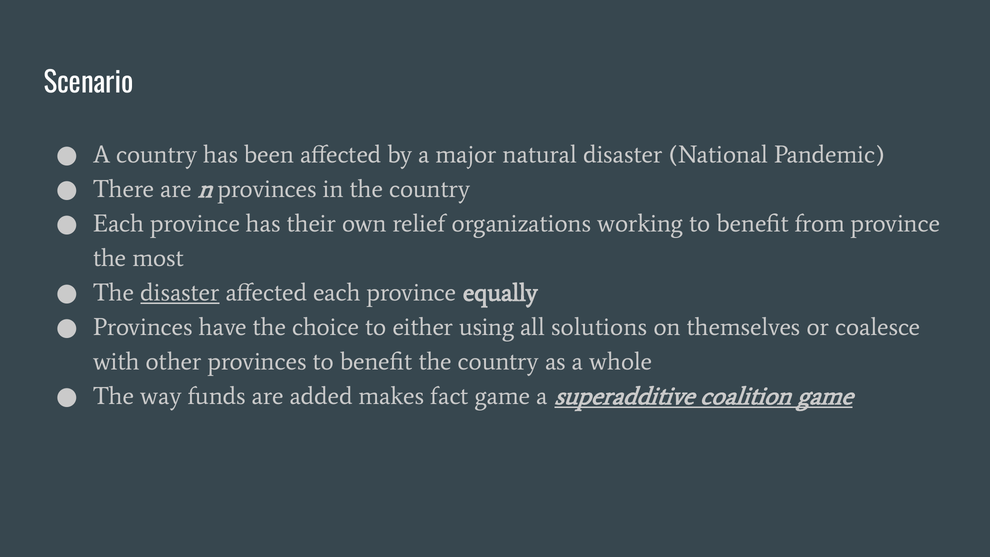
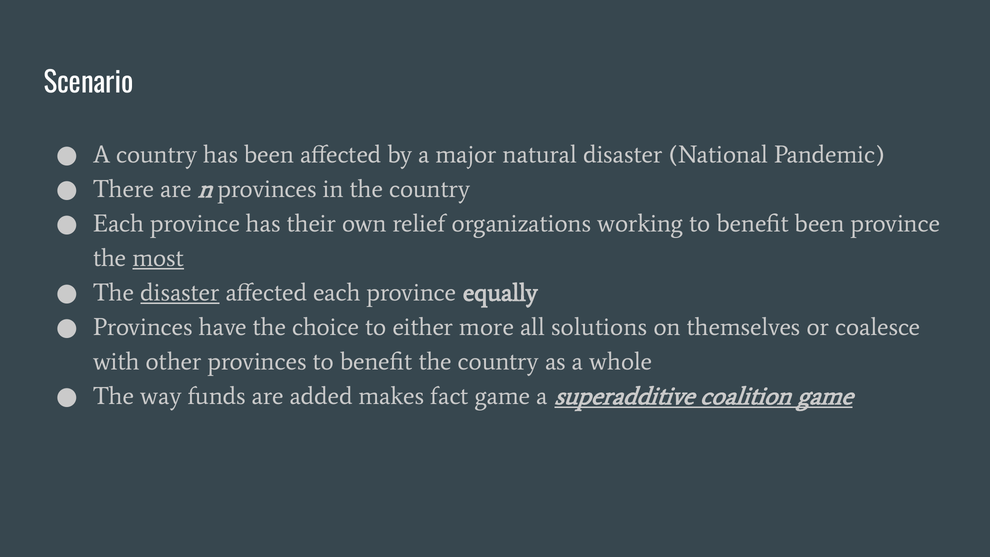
benefit from: from -> been
most underline: none -> present
using: using -> more
